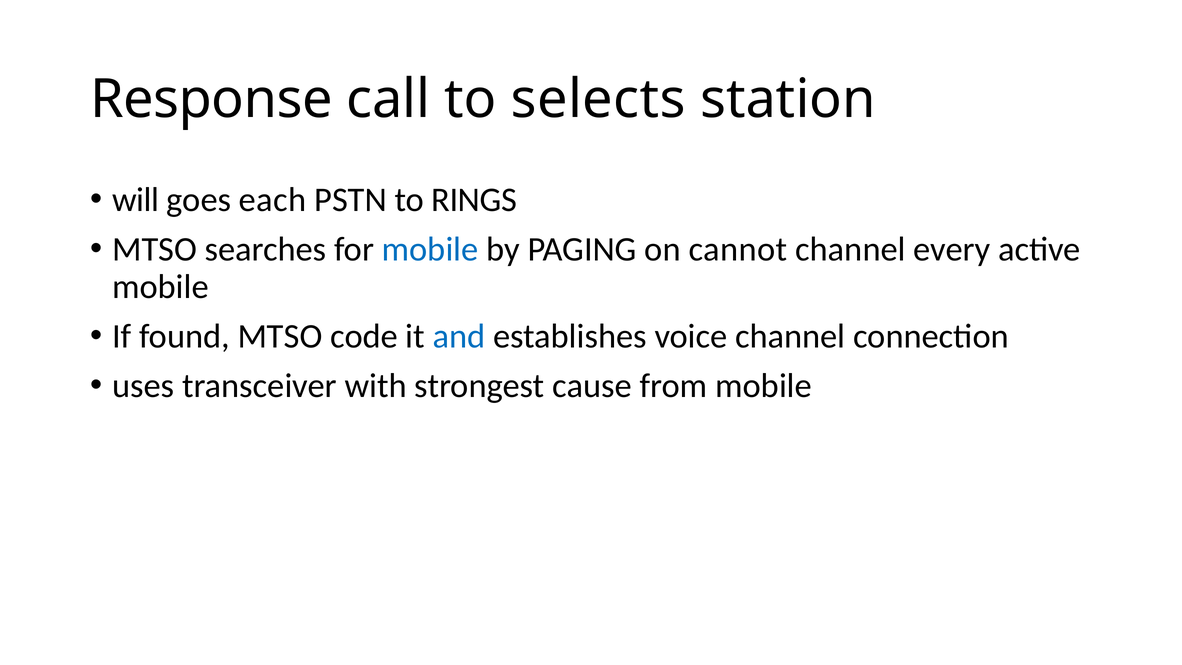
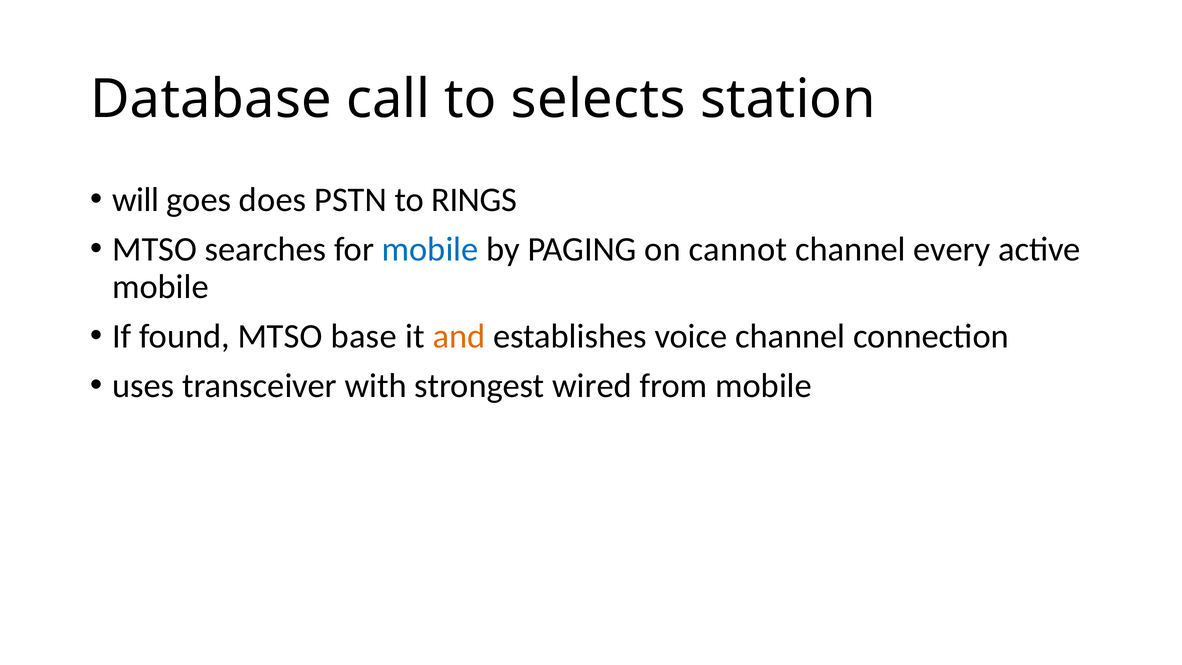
Response: Response -> Database
each: each -> does
code: code -> base
and colour: blue -> orange
cause: cause -> wired
